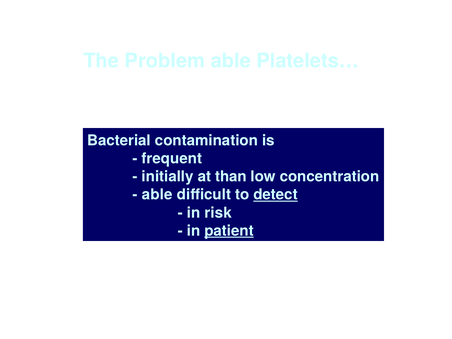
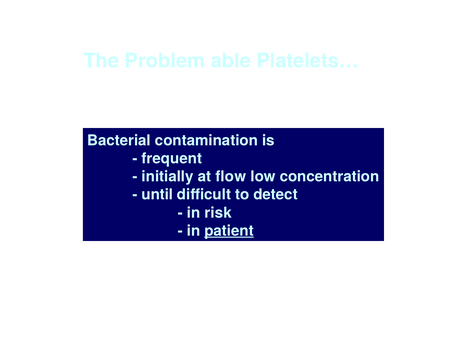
than: than -> flow
able at (157, 195): able -> until
detect underline: present -> none
